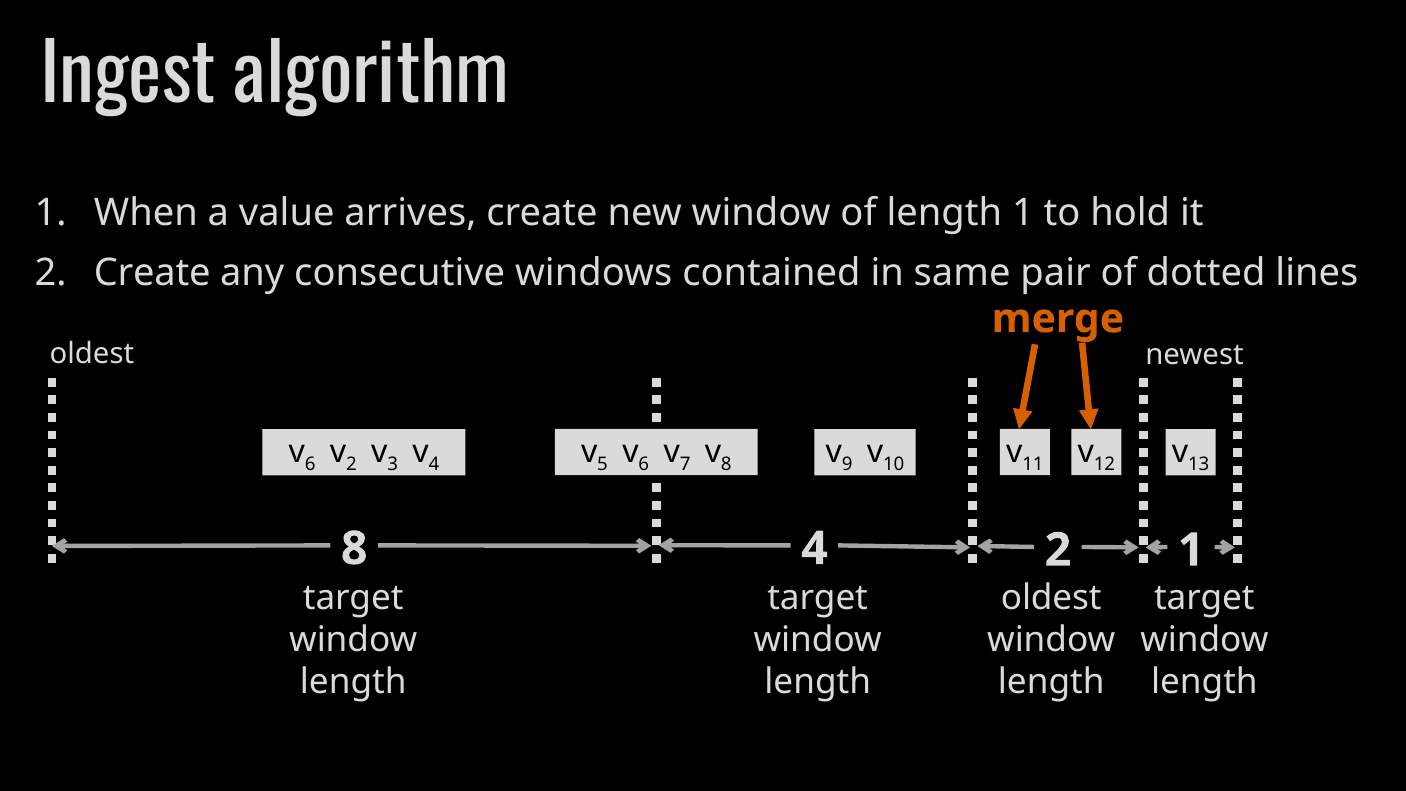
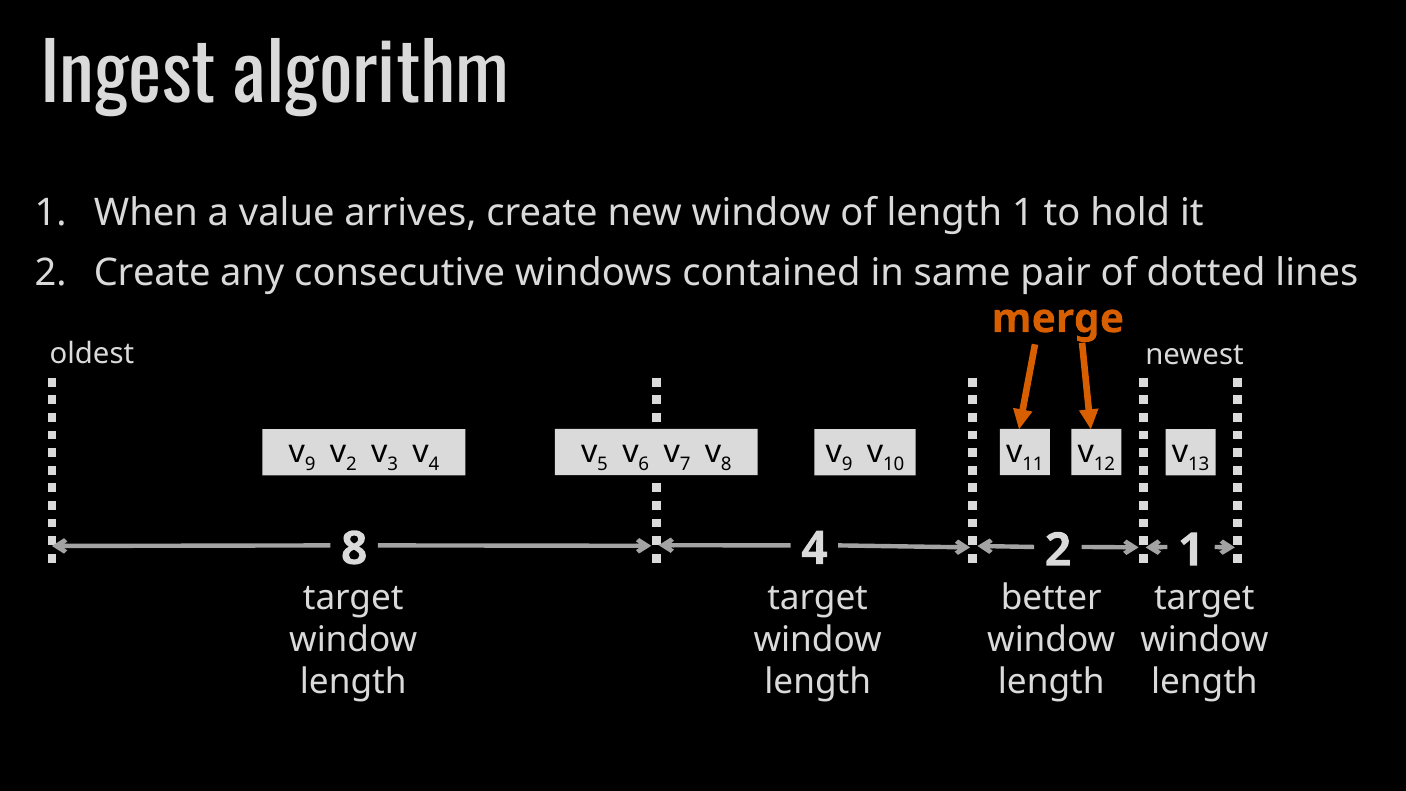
6 at (310, 464): 6 -> 9
oldest at (1051, 597): oldest -> better
